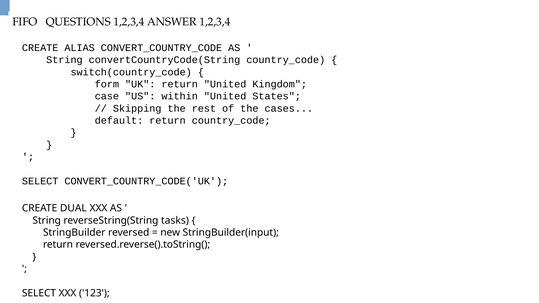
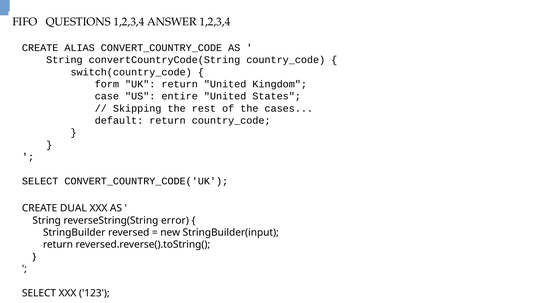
within: within -> entire
tasks: tasks -> error
